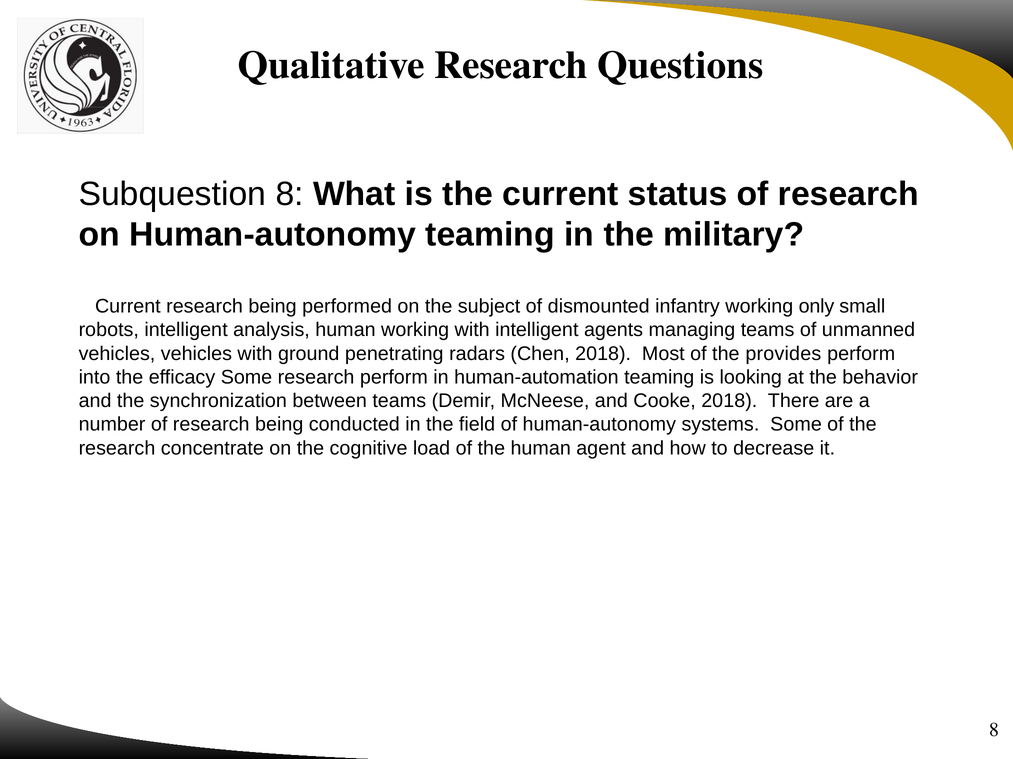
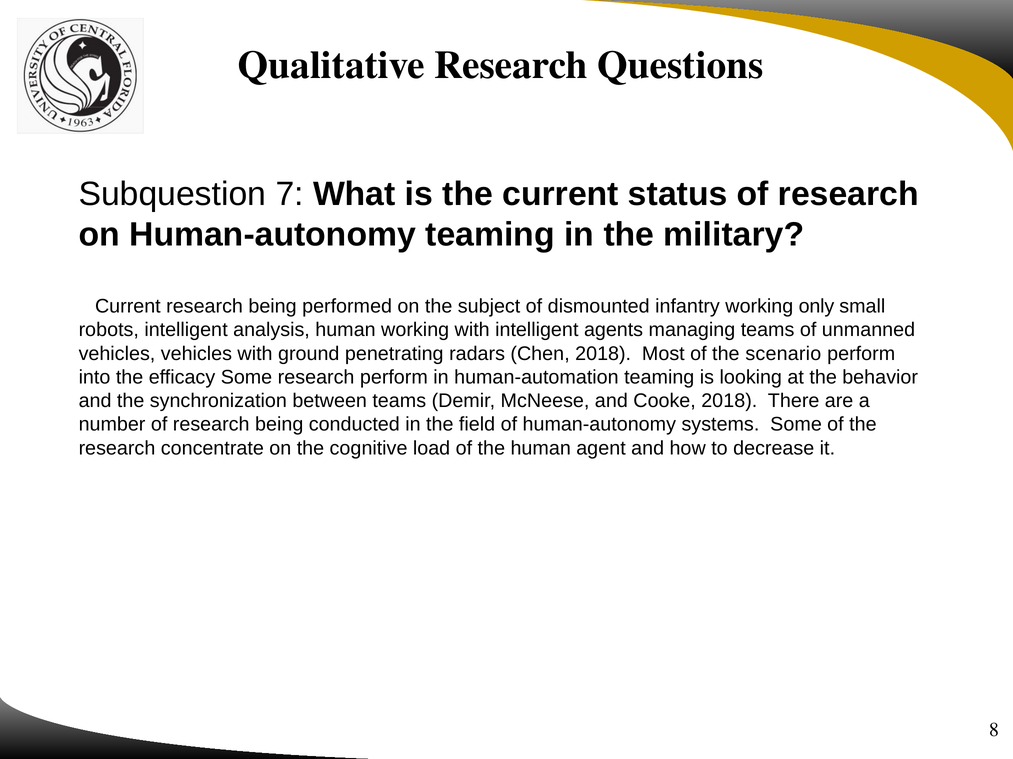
Subquestion 8: 8 -> 7
provides: provides -> scenario
